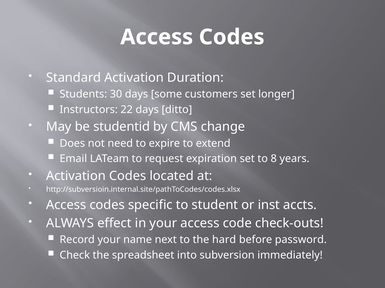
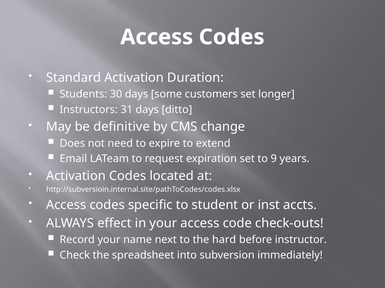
22: 22 -> 31
studentid: studentid -> definitive
8: 8 -> 9
password: password -> instructor
